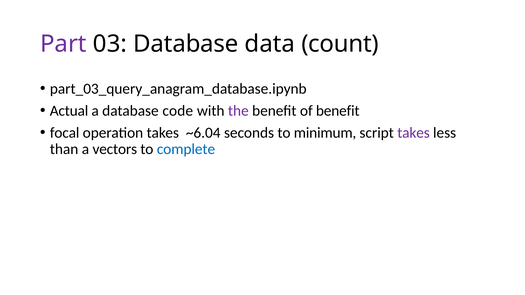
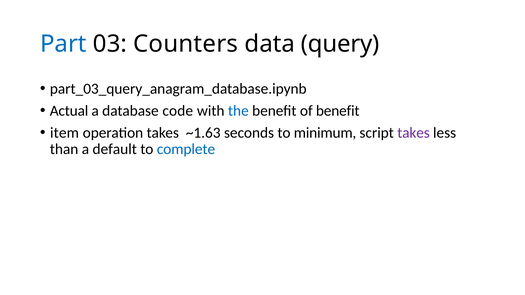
Part colour: purple -> blue
03 Database: Database -> Counters
count: count -> query
the colour: purple -> blue
focal: focal -> item
~6.04: ~6.04 -> ~1.63
vectors: vectors -> default
